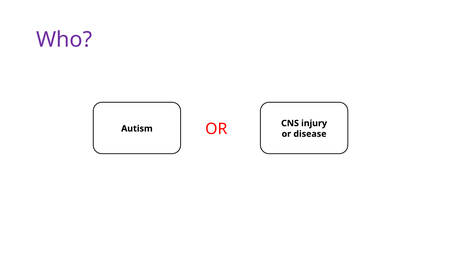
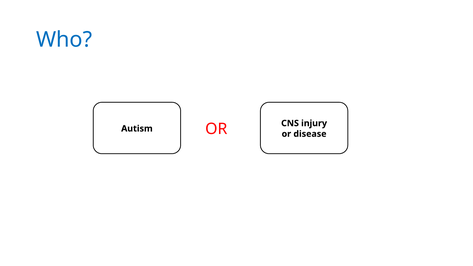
Who colour: purple -> blue
